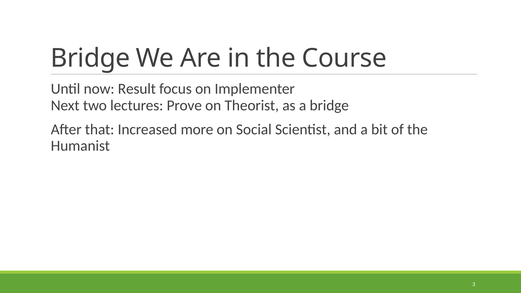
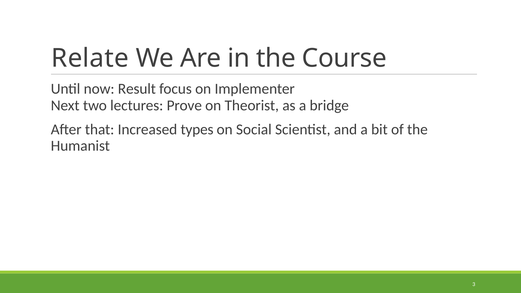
Bridge at (90, 58): Bridge -> Relate
more: more -> types
